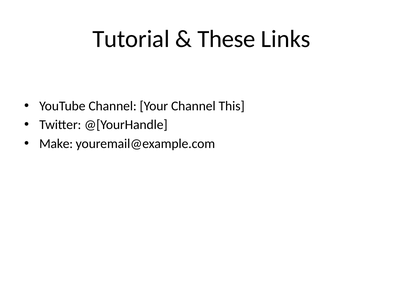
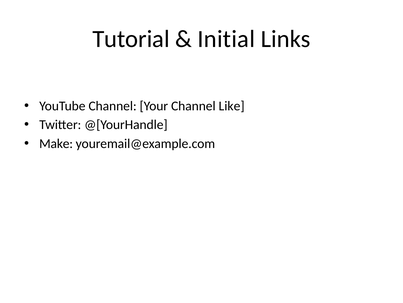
These: These -> Initial
This: This -> Like
